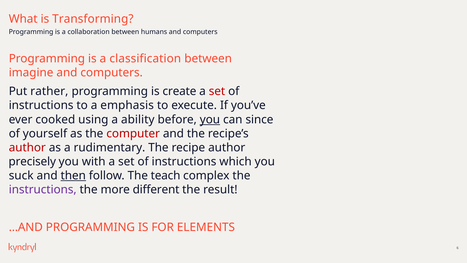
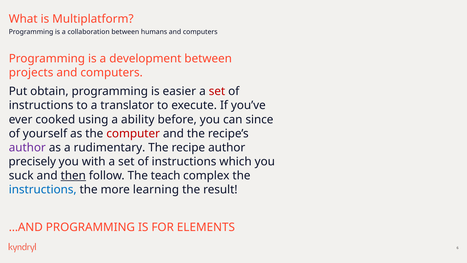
Transforming: Transforming -> Multiplatform
classification: classification -> development
imagine: imagine -> projects
rather: rather -> obtain
create: create -> easier
emphasis: emphasis -> translator
you at (210, 119) underline: present -> none
author at (27, 147) colour: red -> purple
instructions at (43, 189) colour: purple -> blue
different: different -> learning
